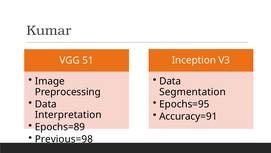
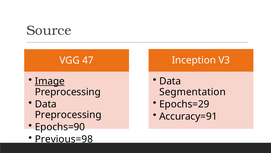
Kumar: Kumar -> Source
51: 51 -> 47
Image underline: none -> present
Epochs=95: Epochs=95 -> Epochs=29
Interpretation at (68, 114): Interpretation -> Preprocessing
Epochs=89: Epochs=89 -> Epochs=90
